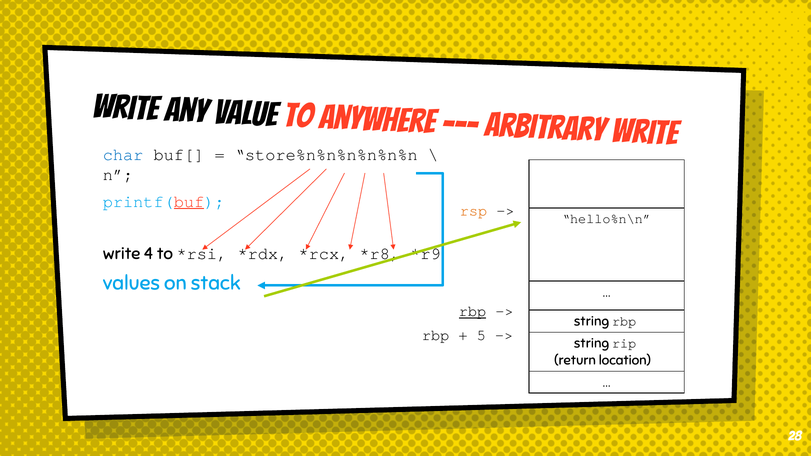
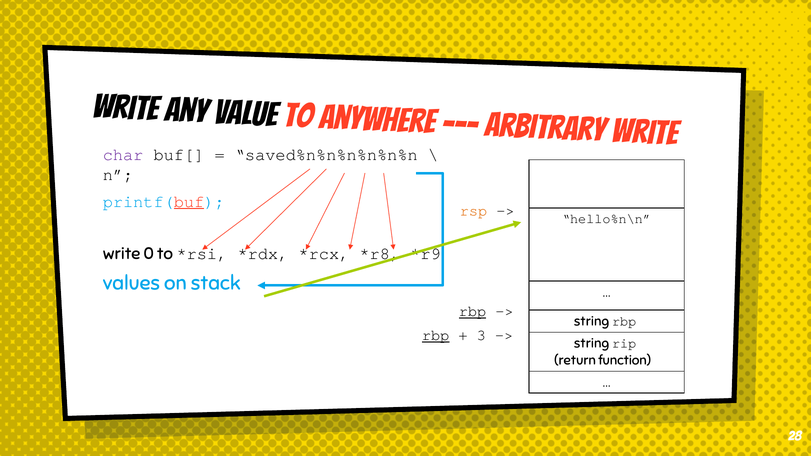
char colour: blue -> purple
store%n%n%n%n%n%n: store%n%n%n%n%n%n -> saved%n%n%n%n%n%n
4: 4 -> 0
rbp at (436, 335) underline: none -> present
5: 5 -> 3
location: location -> function
